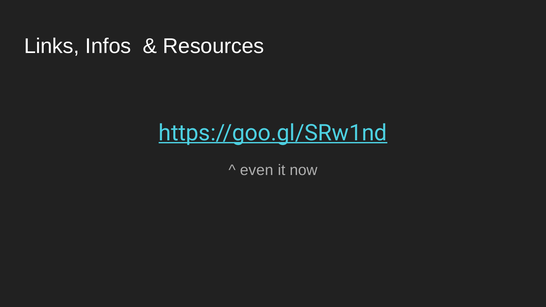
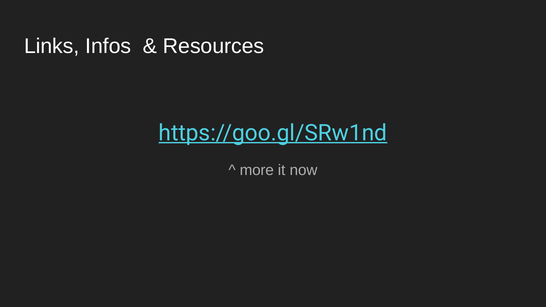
even: even -> more
